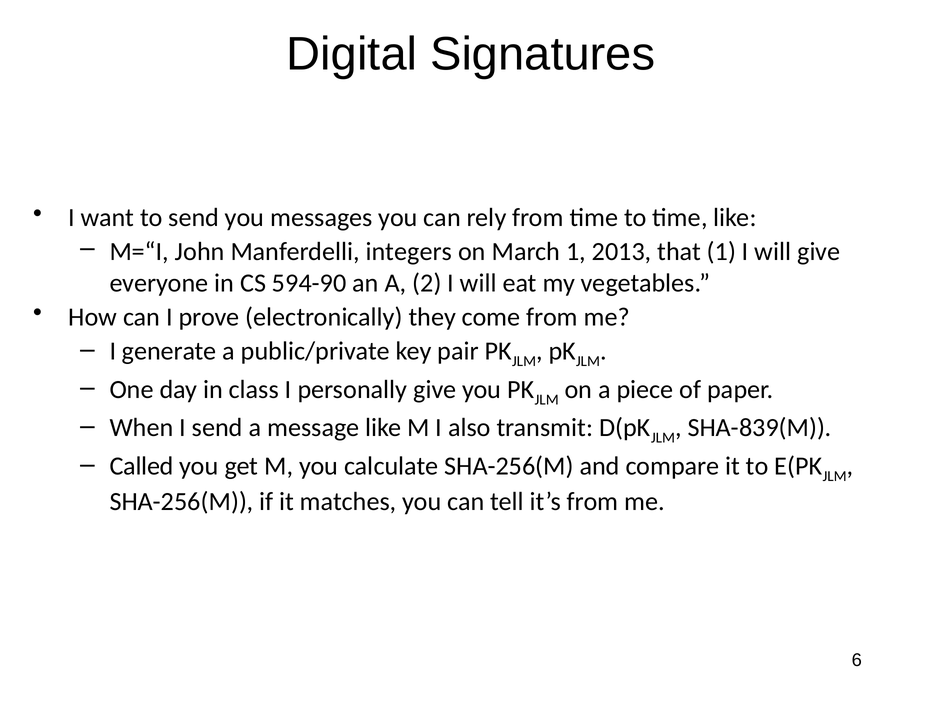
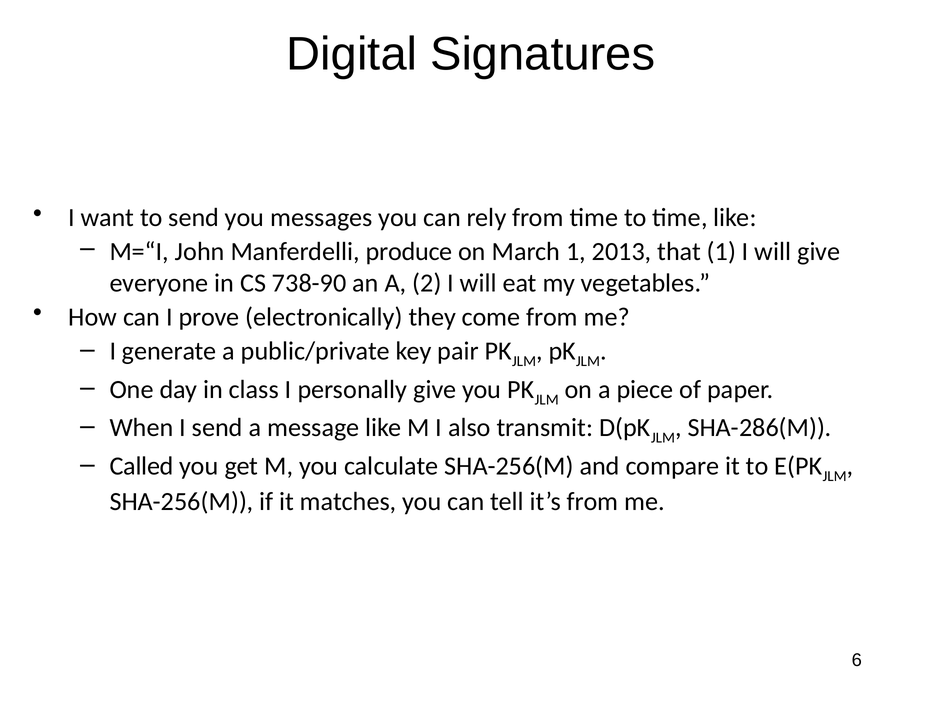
integers: integers -> produce
594-90: 594-90 -> 738-90
SHA-839(M: SHA-839(M -> SHA-286(M
